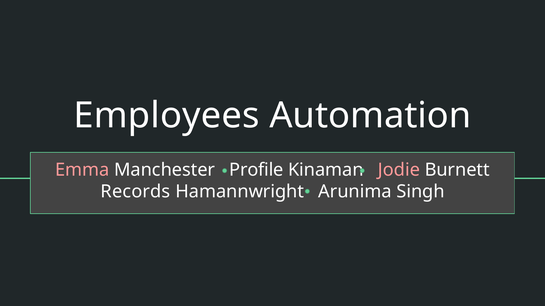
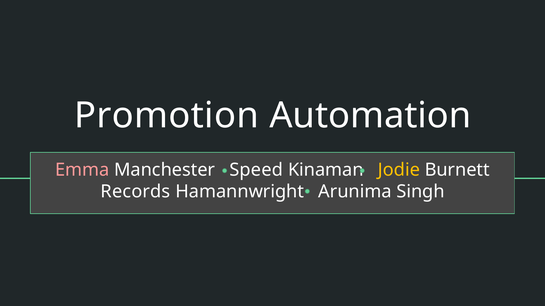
Employees: Employees -> Promotion
Profile: Profile -> Speed
Jodie colour: pink -> yellow
